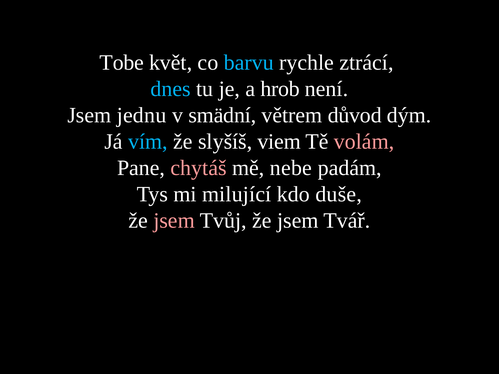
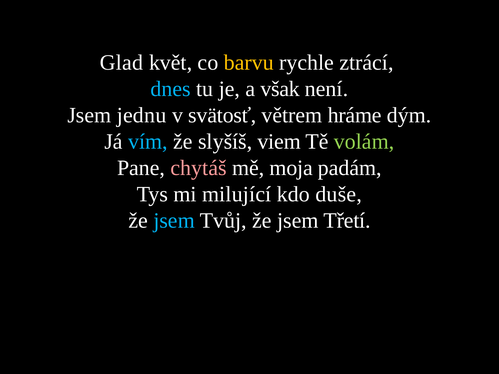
Tobe: Tobe -> Glad
barvu colour: light blue -> yellow
hrob: hrob -> však
smädní: smädní -> svätosť
důvod: důvod -> hráme
volám colour: pink -> light green
nebe: nebe -> moja
jsem at (174, 221) colour: pink -> light blue
Tvář: Tvář -> Třetí
